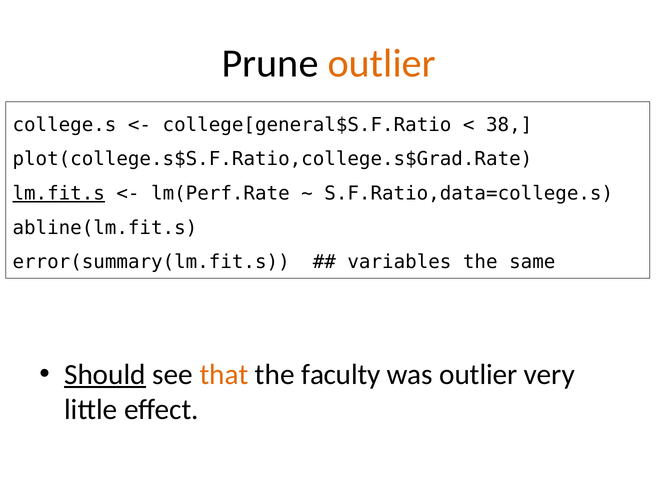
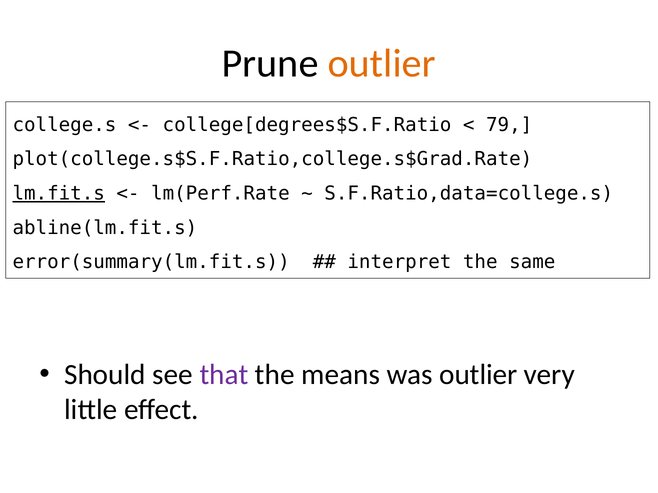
college[general$S.F.Ratio: college[general$S.F.Ratio -> college[degrees$S.F.Ratio
38: 38 -> 79
variables: variables -> interpret
Should underline: present -> none
that colour: orange -> purple
faculty: faculty -> means
